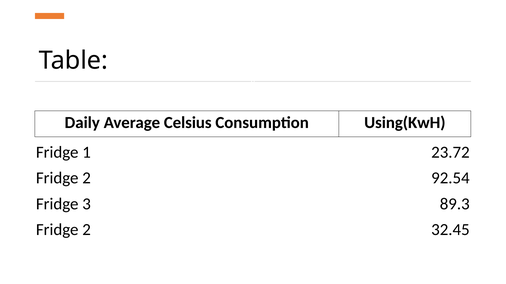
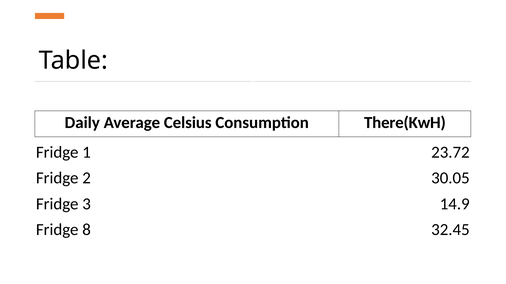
Using(KwH: Using(KwH -> There(KwH
92.54: 92.54 -> 30.05
89.3: 89.3 -> 14.9
2 at (87, 230): 2 -> 8
